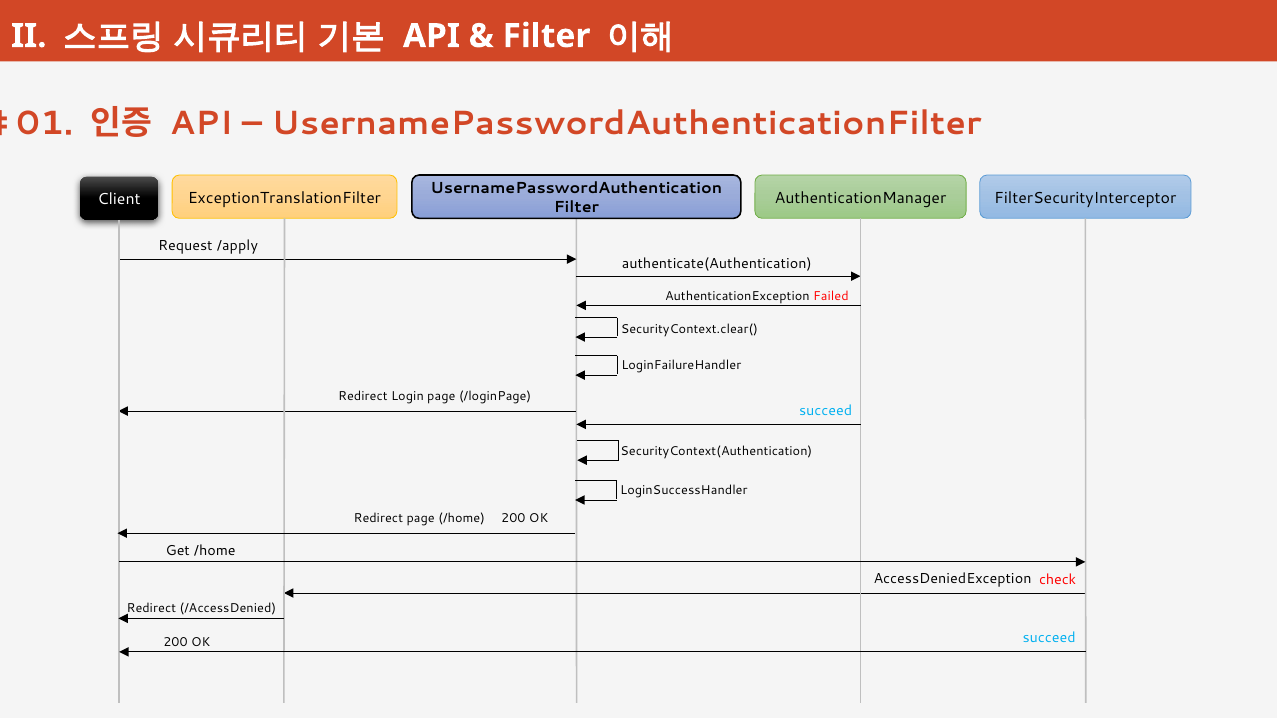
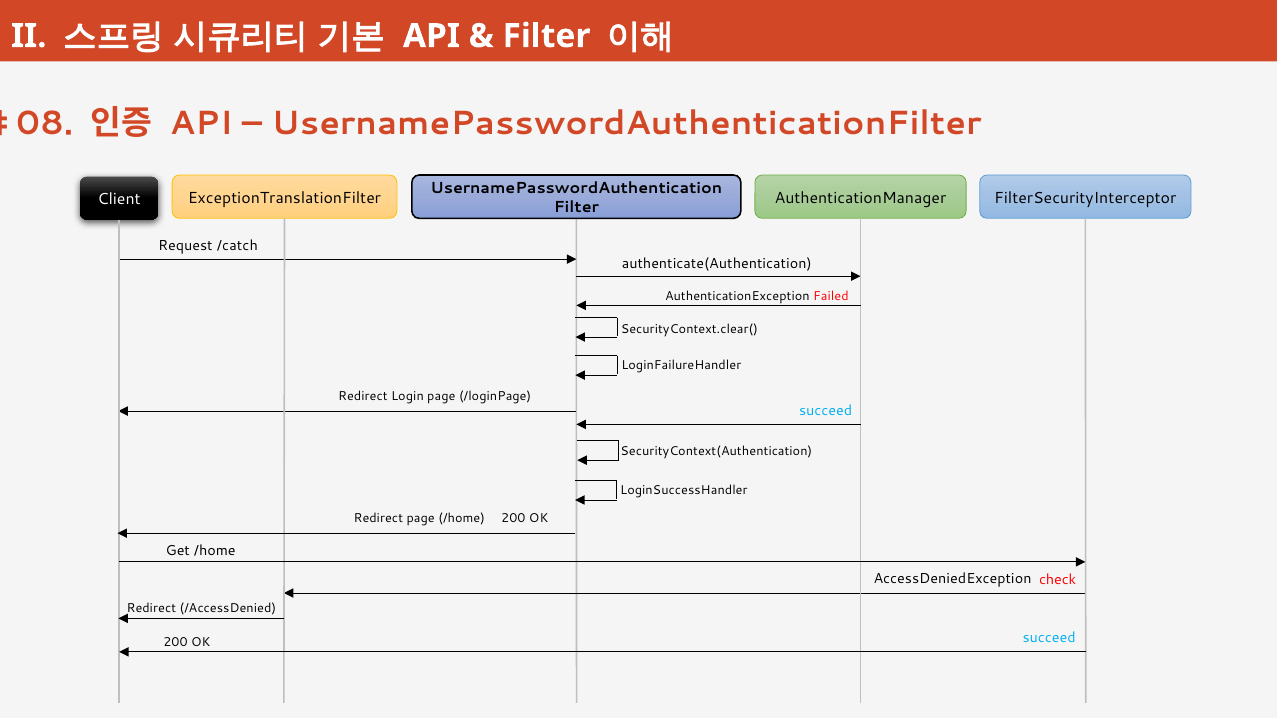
01: 01 -> 08
/apply: /apply -> /catch
